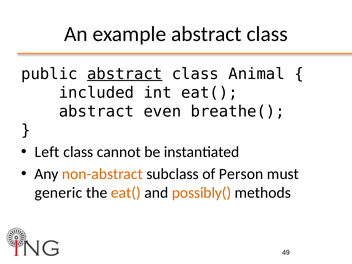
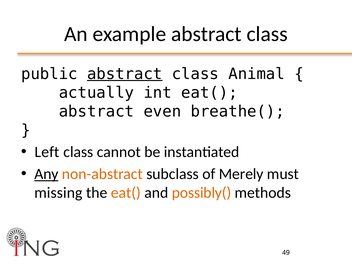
included: included -> actually
Any underline: none -> present
Person: Person -> Merely
generic: generic -> missing
